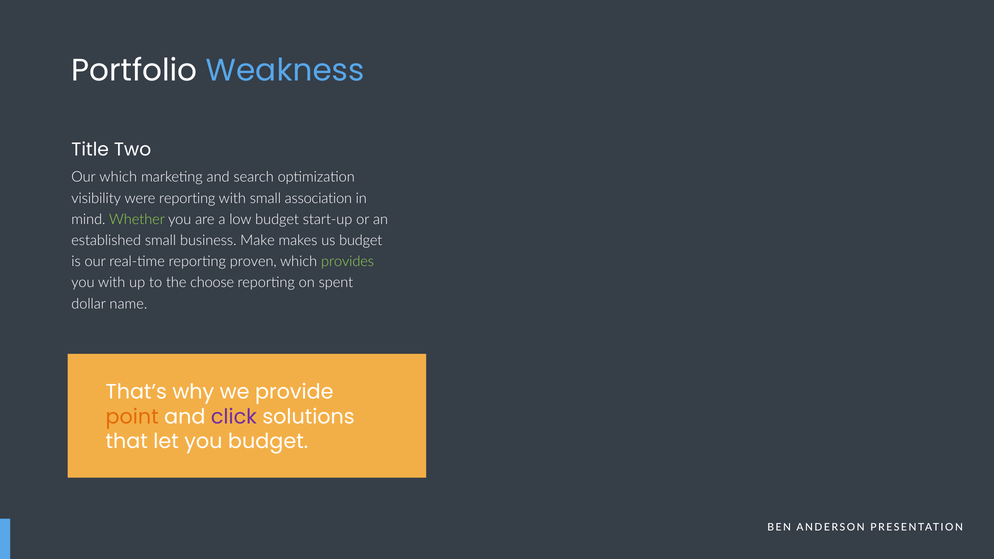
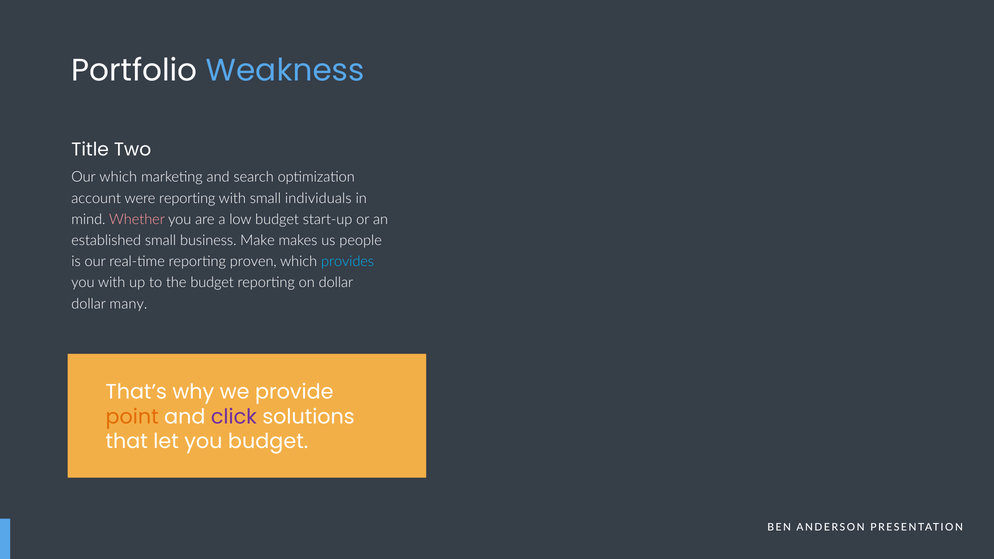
visibility: visibility -> account
association: association -> individuals
Whether colour: light green -> pink
us budget: budget -> people
provides colour: light green -> light blue
the choose: choose -> budget
on spent: spent -> dollar
name: name -> many
